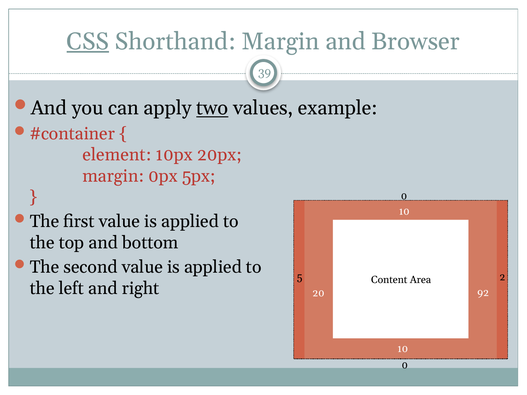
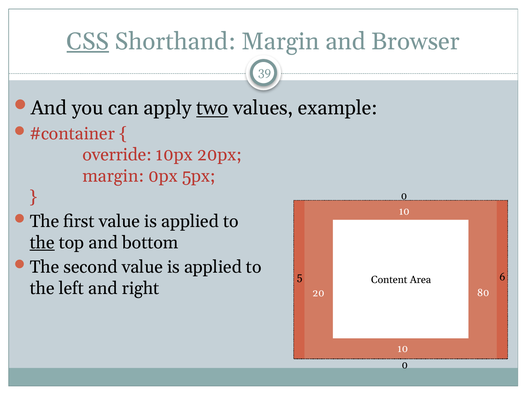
element: element -> override
the at (42, 243) underline: none -> present
2: 2 -> 6
92: 92 -> 80
